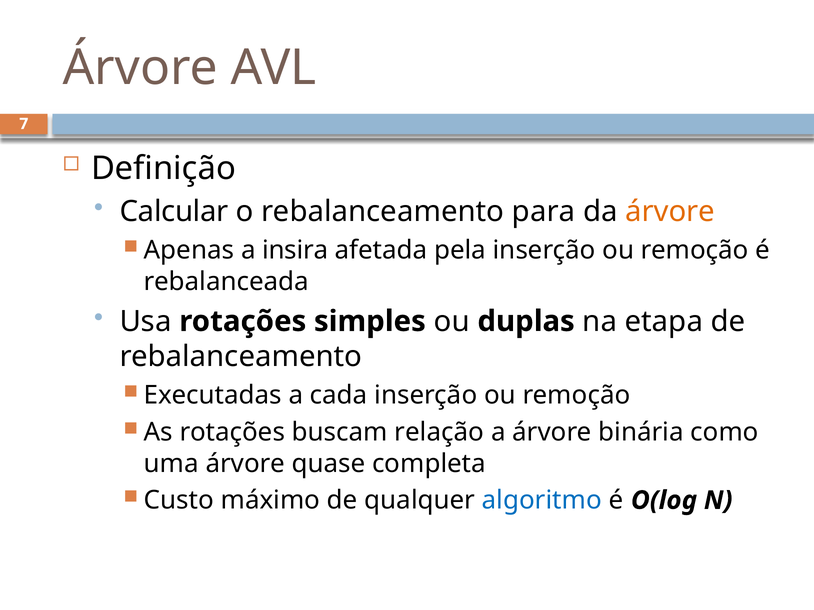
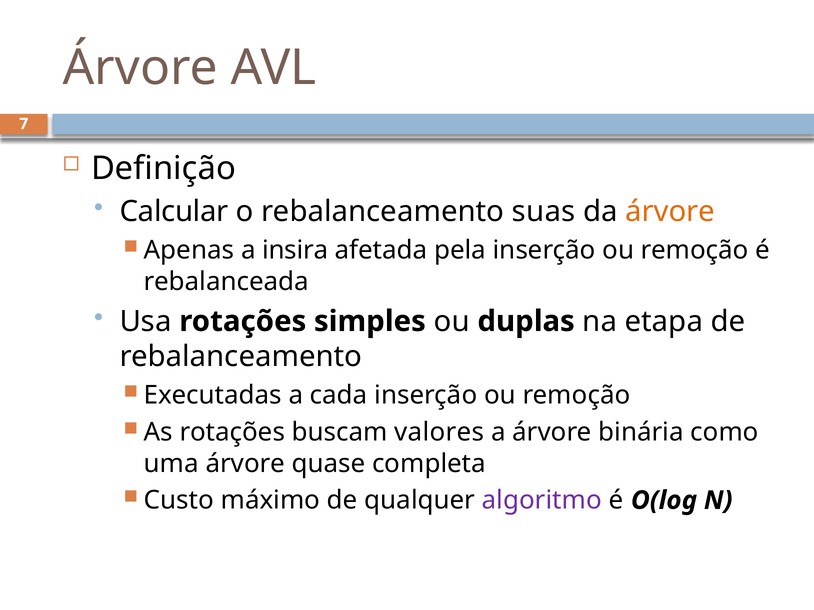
para: para -> suas
relação: relação -> valores
algoritmo colour: blue -> purple
